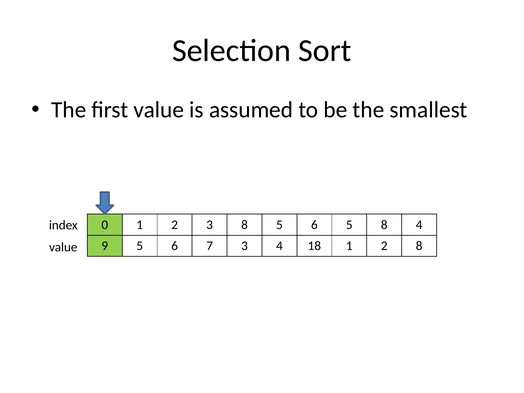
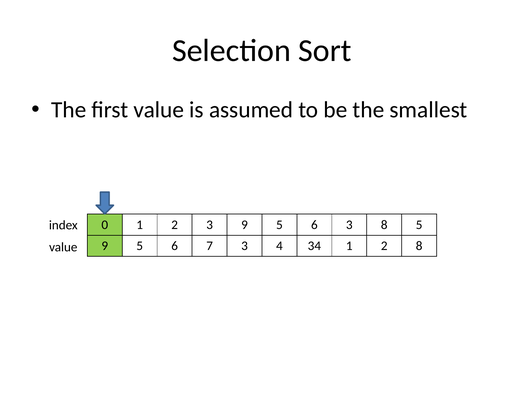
3 8: 8 -> 9
6 5: 5 -> 3
8 4: 4 -> 5
18: 18 -> 34
